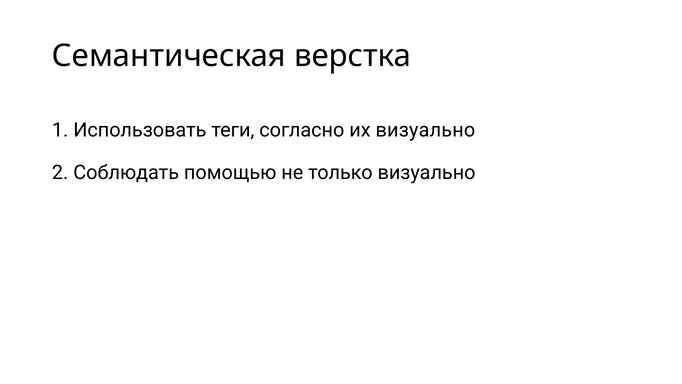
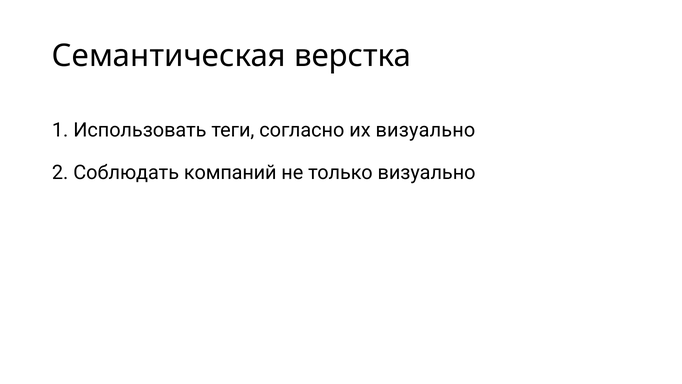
помощью: помощью -> компаний
